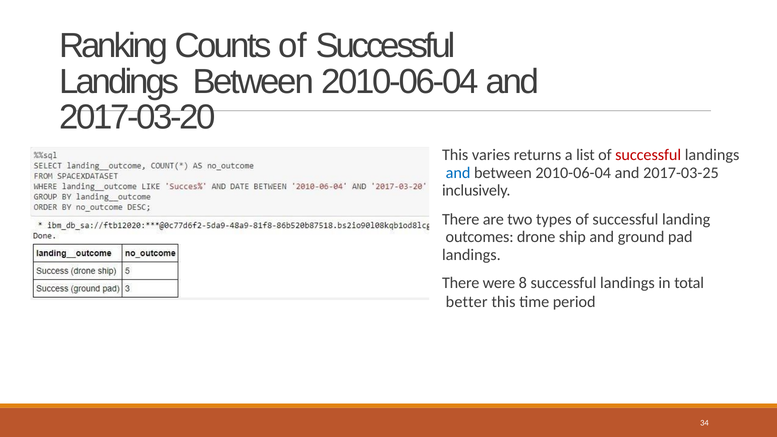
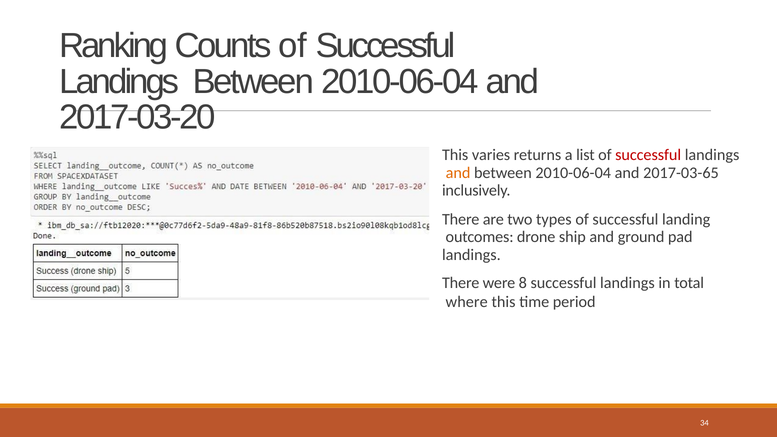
and at (458, 173) colour: blue -> orange
2017-03-25: 2017-03-25 -> 2017-03-65
better: better -> where
